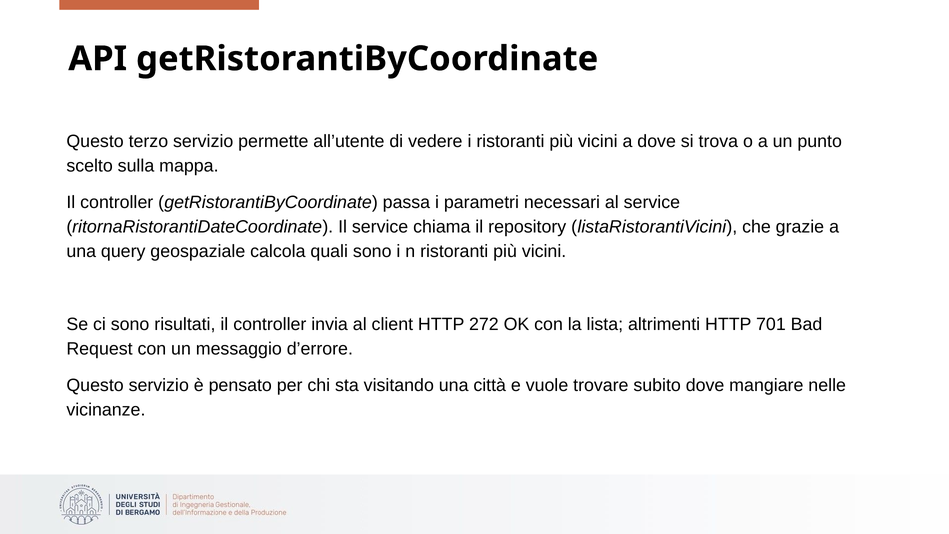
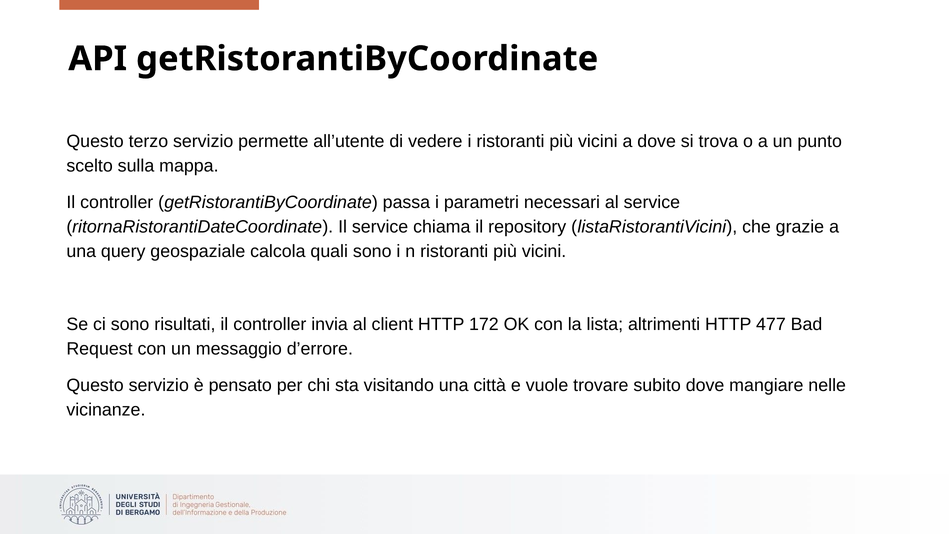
272: 272 -> 172
701: 701 -> 477
